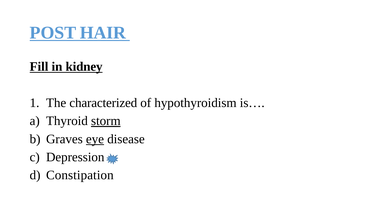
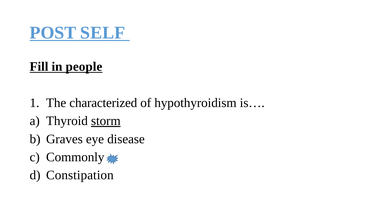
HAIR: HAIR -> SELF
kidney: kidney -> people
eye underline: present -> none
Depression: Depression -> Commonly
